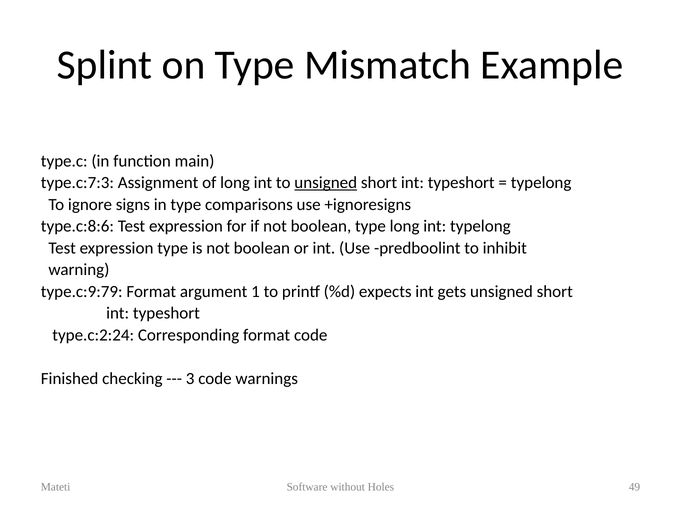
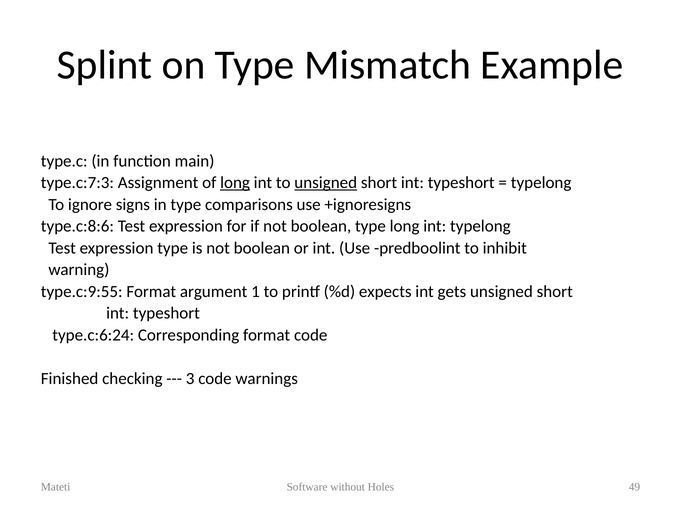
long at (235, 183) underline: none -> present
type.c:9:79: type.c:9:79 -> type.c:9:55
type.c:2:24: type.c:2:24 -> type.c:6:24
